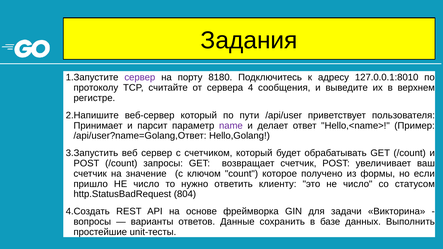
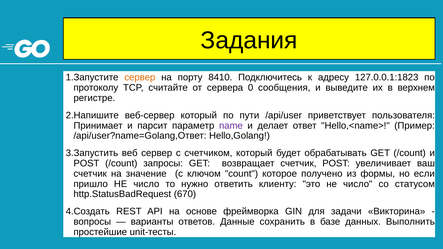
сервер at (140, 78) colour: purple -> orange
8180: 8180 -> 8410
127.0.0.1:8010: 127.0.0.1:8010 -> 127.0.0.1:1823
4: 4 -> 0
804: 804 -> 670
